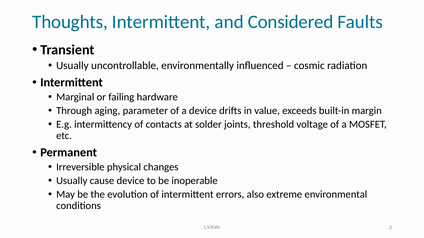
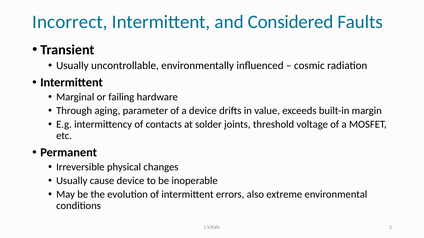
Thoughts: Thoughts -> Incorrect
